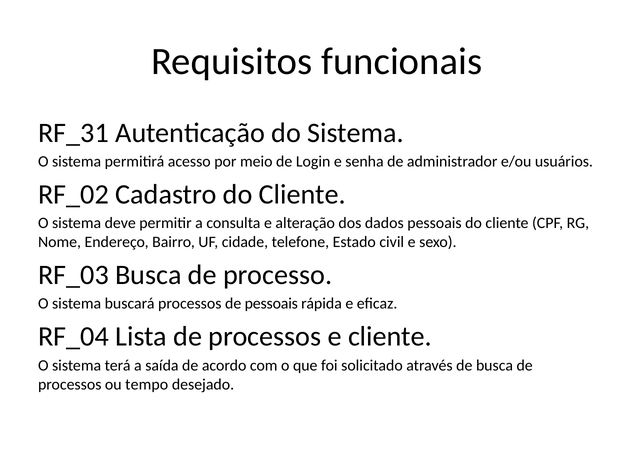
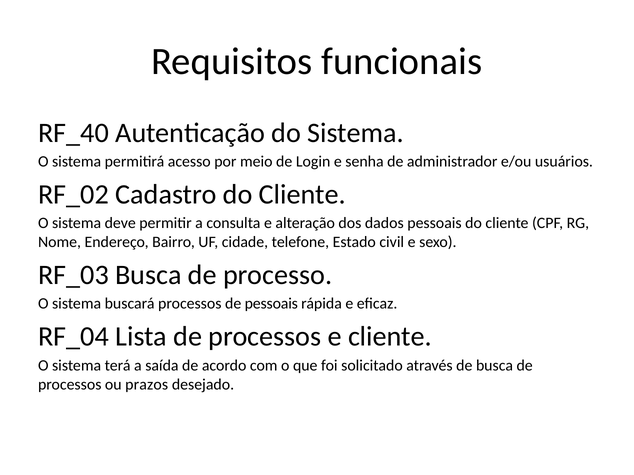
RF_31: RF_31 -> RF_40
tempo: tempo -> prazos
